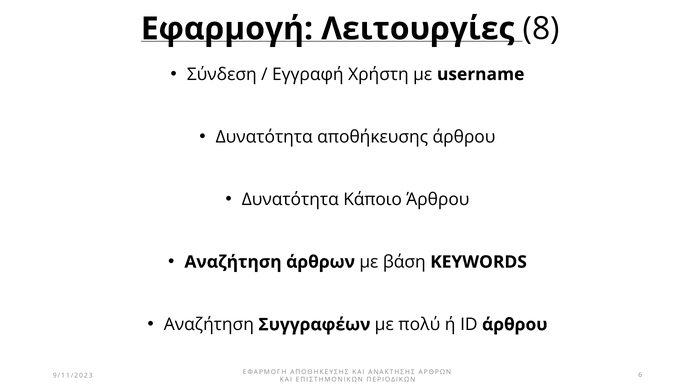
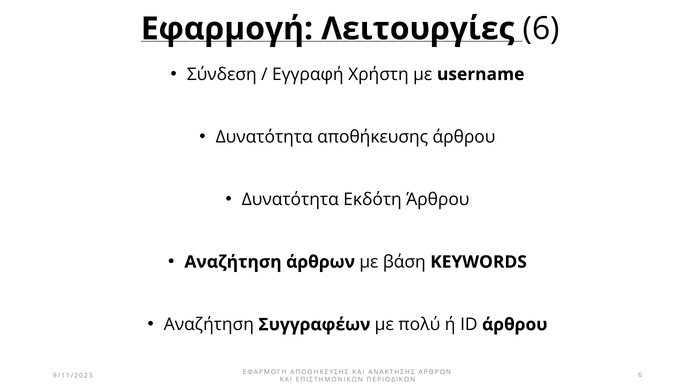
Λειτουργίες 8: 8 -> 6
Κάποιο: Κάποιο -> Εκδότη
